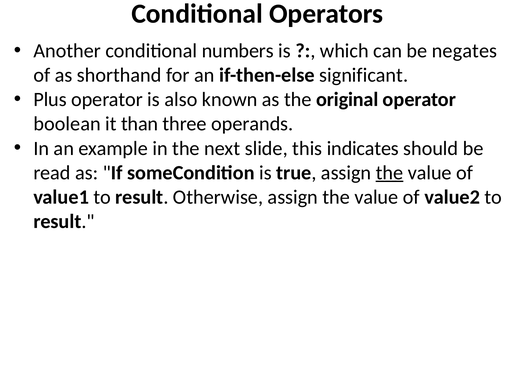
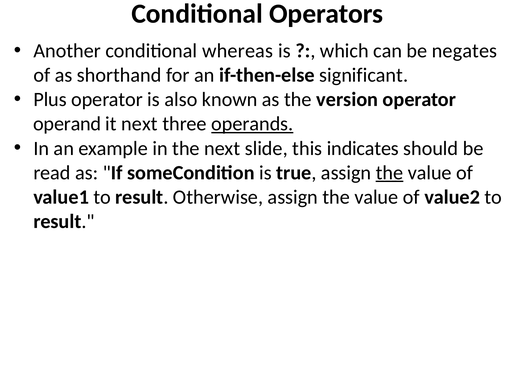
numbers: numbers -> whereas
original: original -> version
boolean: boolean -> operand
it than: than -> next
operands underline: none -> present
